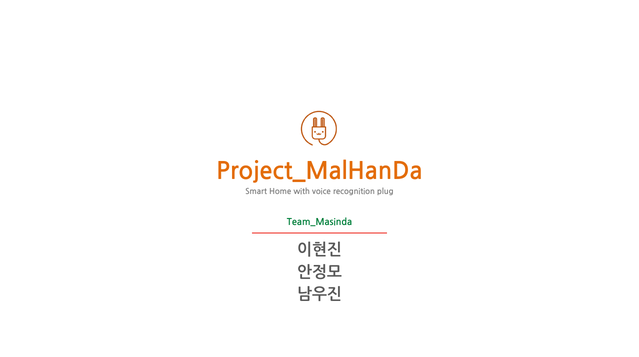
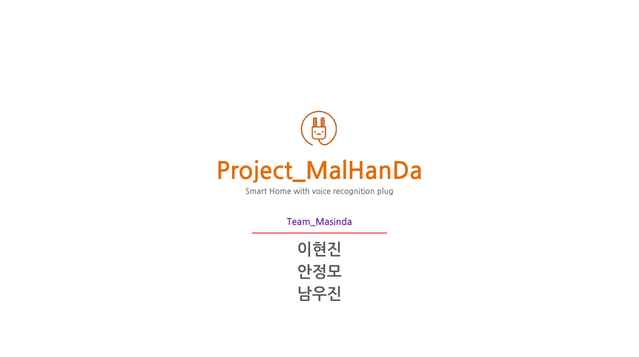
Team_Masinda colour: green -> purple
